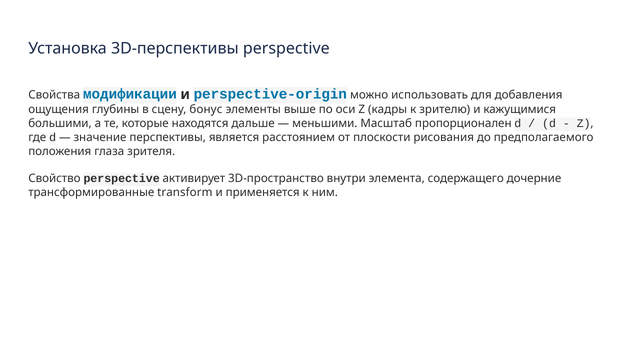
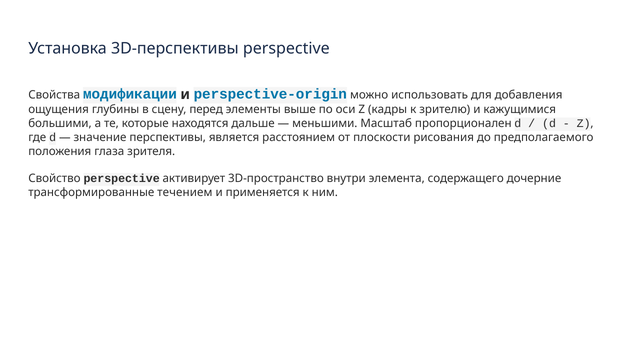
бонус: бонус -> перед
transform: transform -> течением
